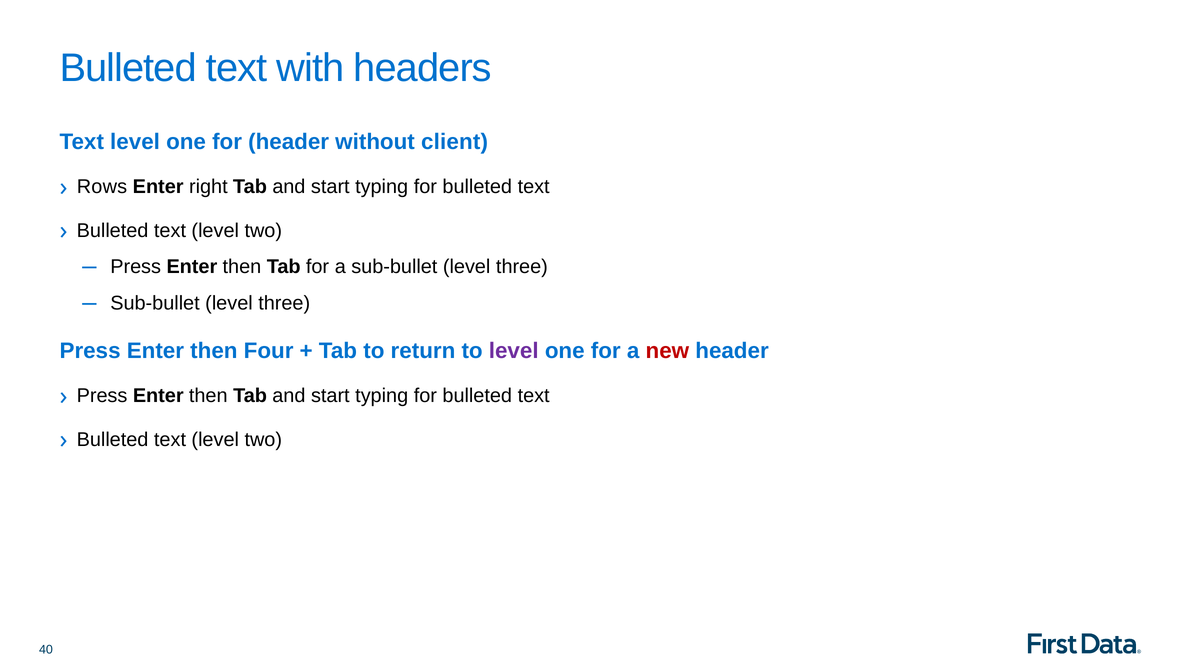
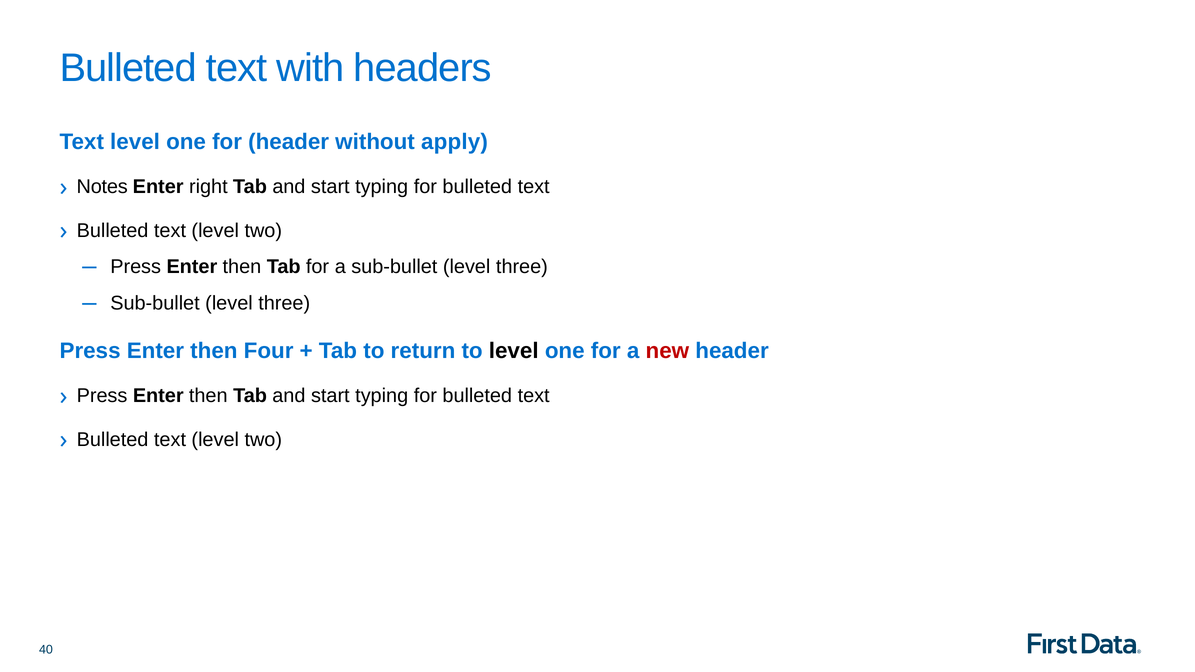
client: client -> apply
Rows: Rows -> Notes
level at (514, 351) colour: purple -> black
